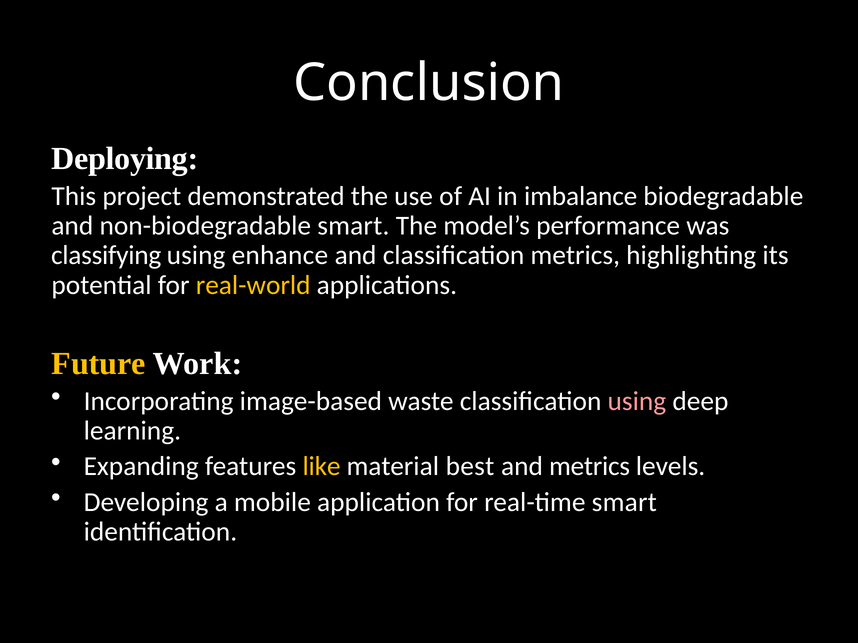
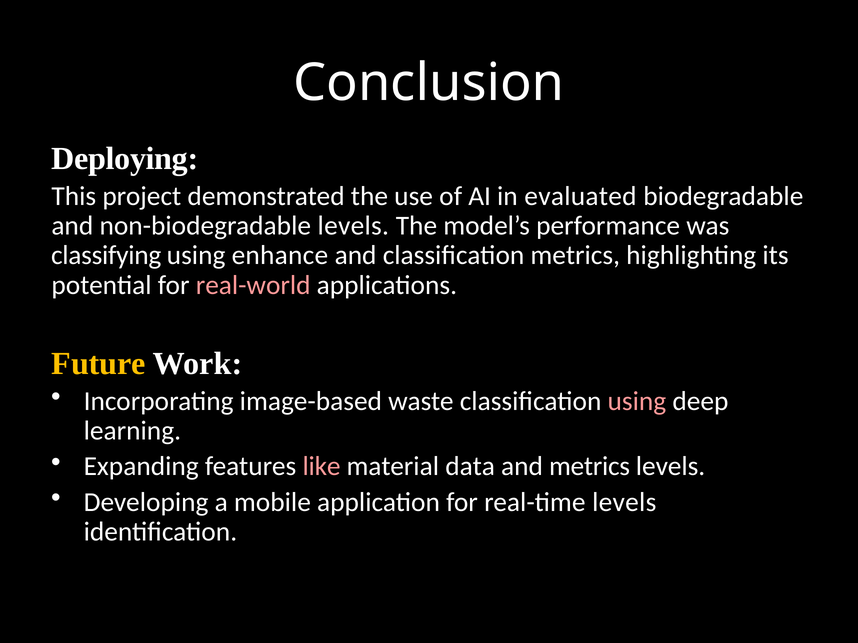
imbalance: imbalance -> evaluated
non-biodegradable smart: smart -> levels
real-world colour: yellow -> pink
like colour: yellow -> pink
best: best -> data
real-time smart: smart -> levels
